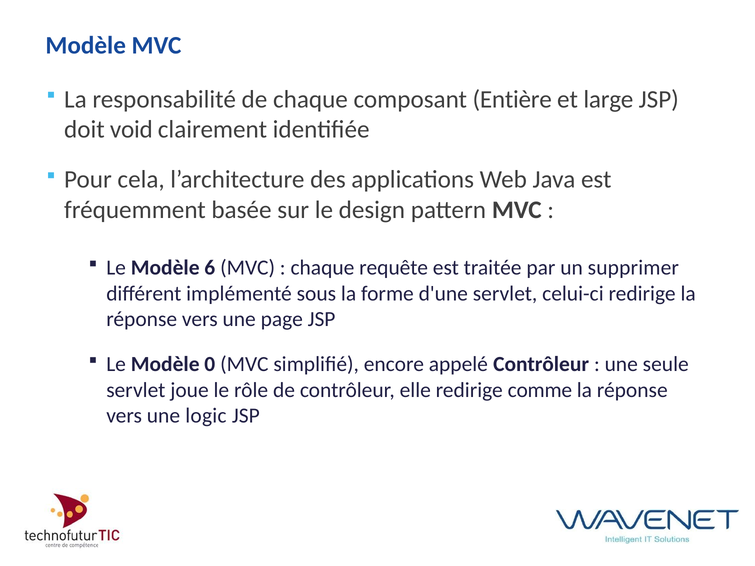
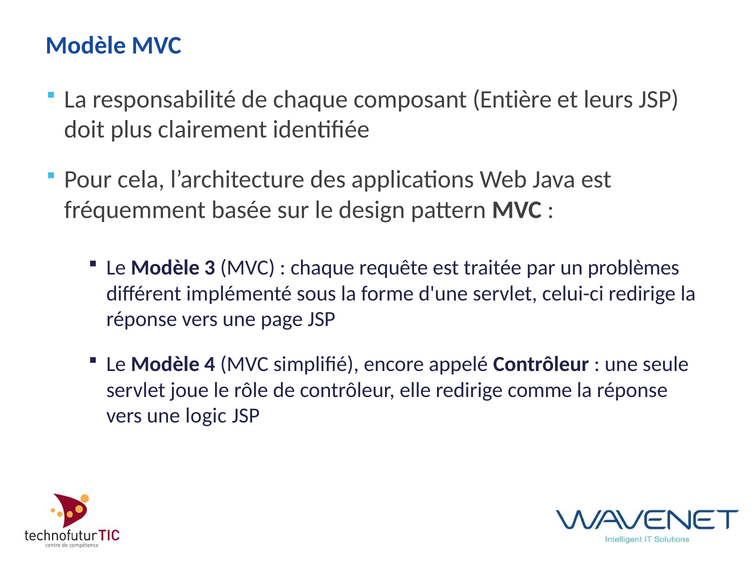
large: large -> leurs
void: void -> plus
6: 6 -> 3
supprimer: supprimer -> problèmes
0: 0 -> 4
